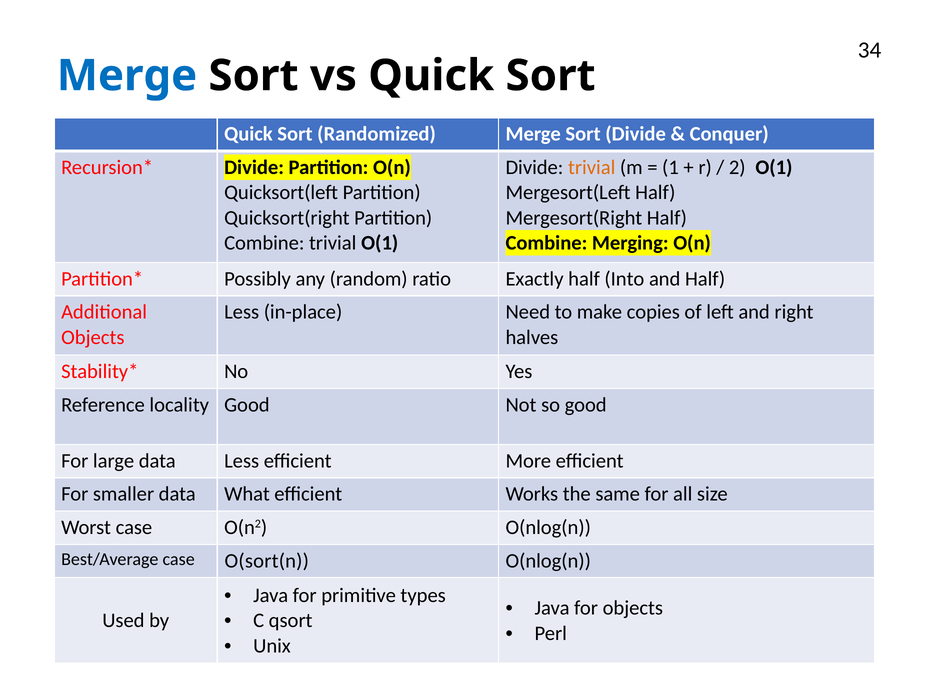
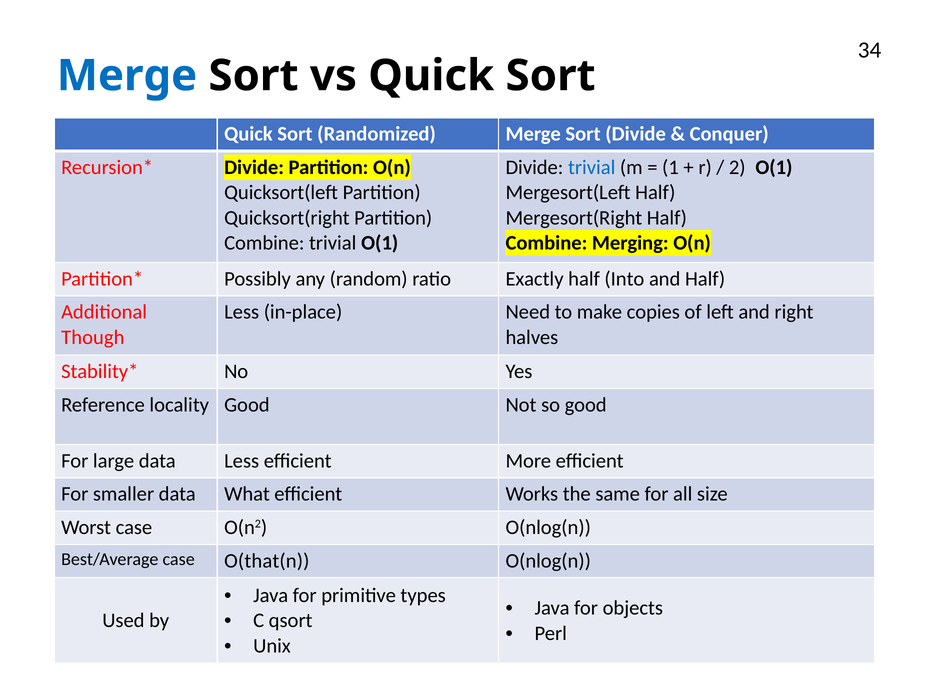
trivial at (592, 168) colour: orange -> blue
Objects at (93, 338): Objects -> Though
O(sort(n: O(sort(n -> O(that(n
